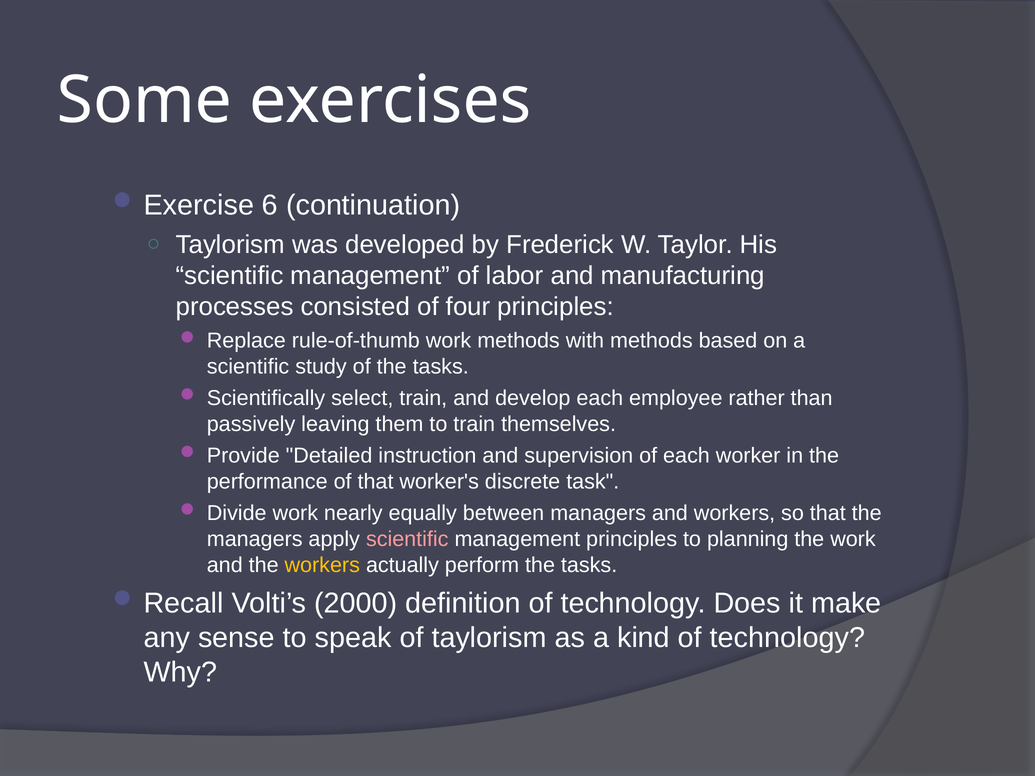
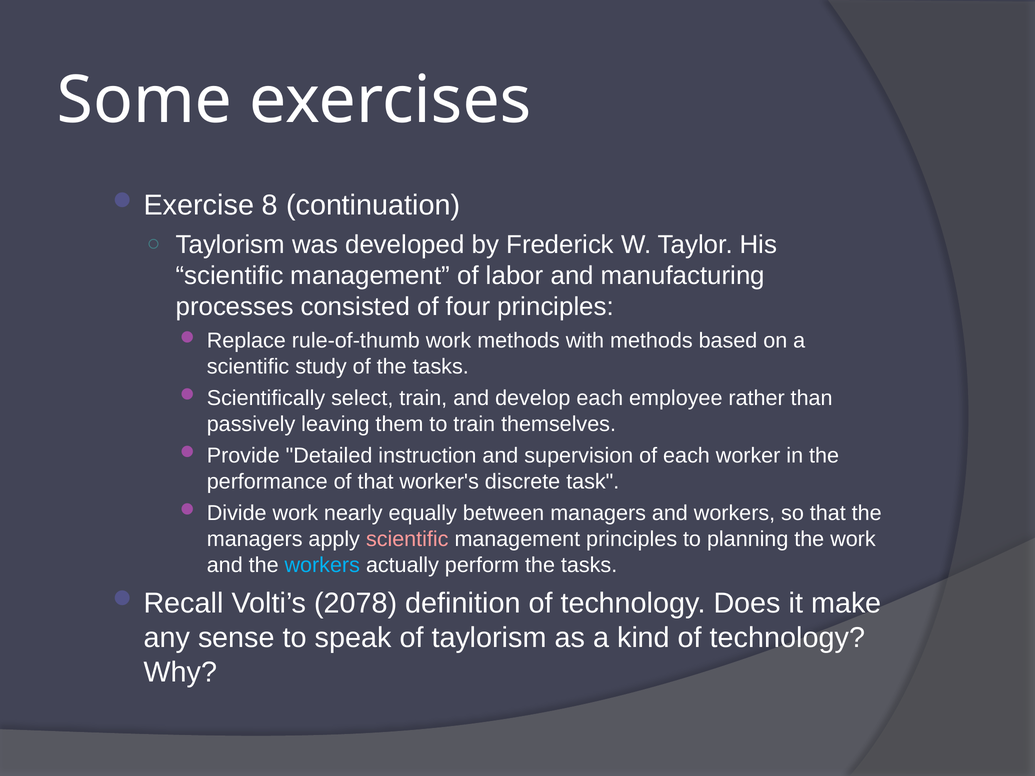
6: 6 -> 8
workers at (322, 565) colour: yellow -> light blue
2000: 2000 -> 2078
